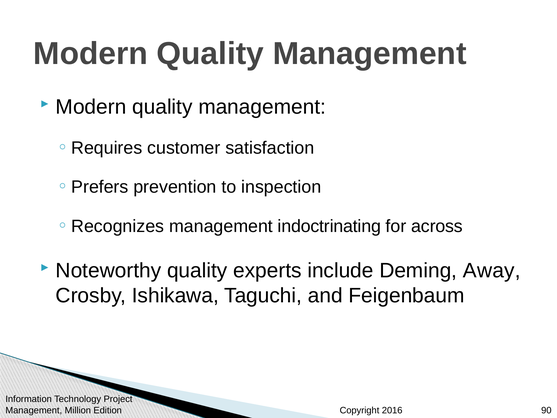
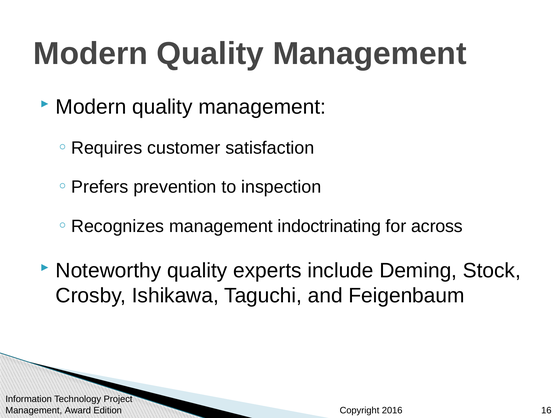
Away: Away -> Stock
Million: Million -> Award
90: 90 -> 16
